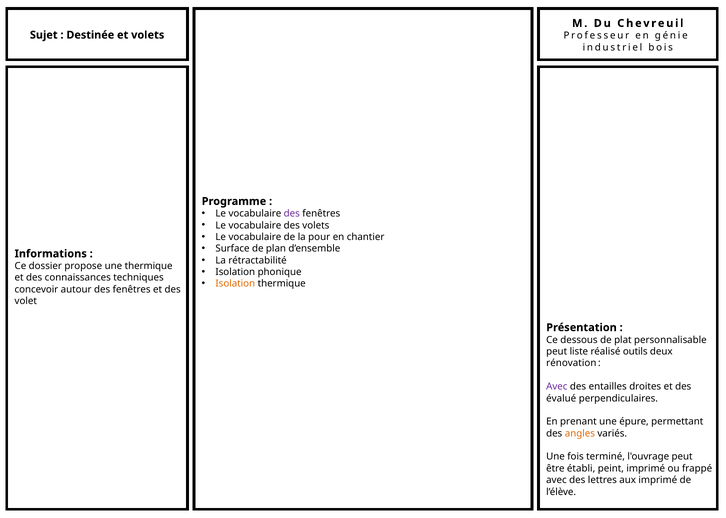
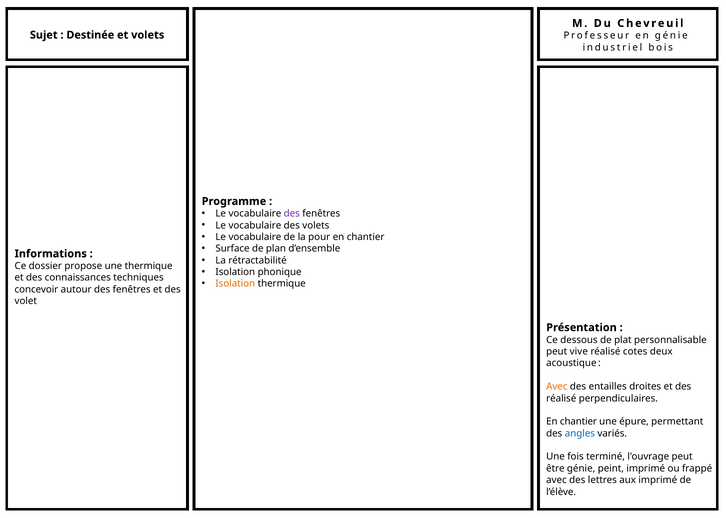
liste: liste -> vive
outils: outils -> cotes
rénovation: rénovation -> acoustique
Avec at (557, 387) colour: purple -> orange
évalué at (561, 399): évalué -> réalisé
prenant at (578, 422): prenant -> chantier
angles colour: orange -> blue
être établi: établi -> génie
